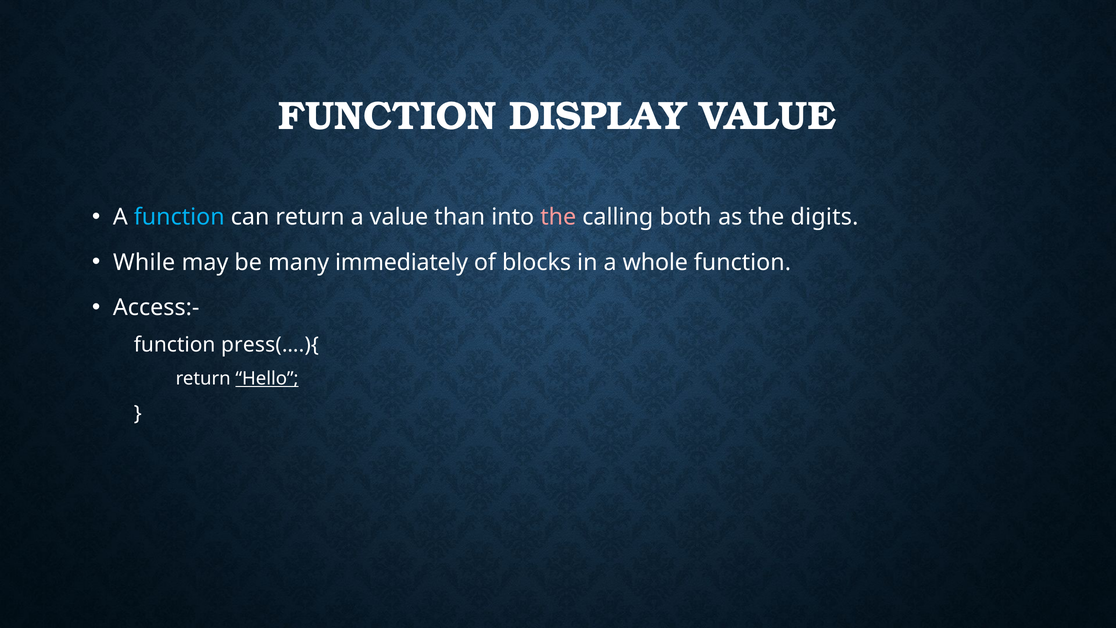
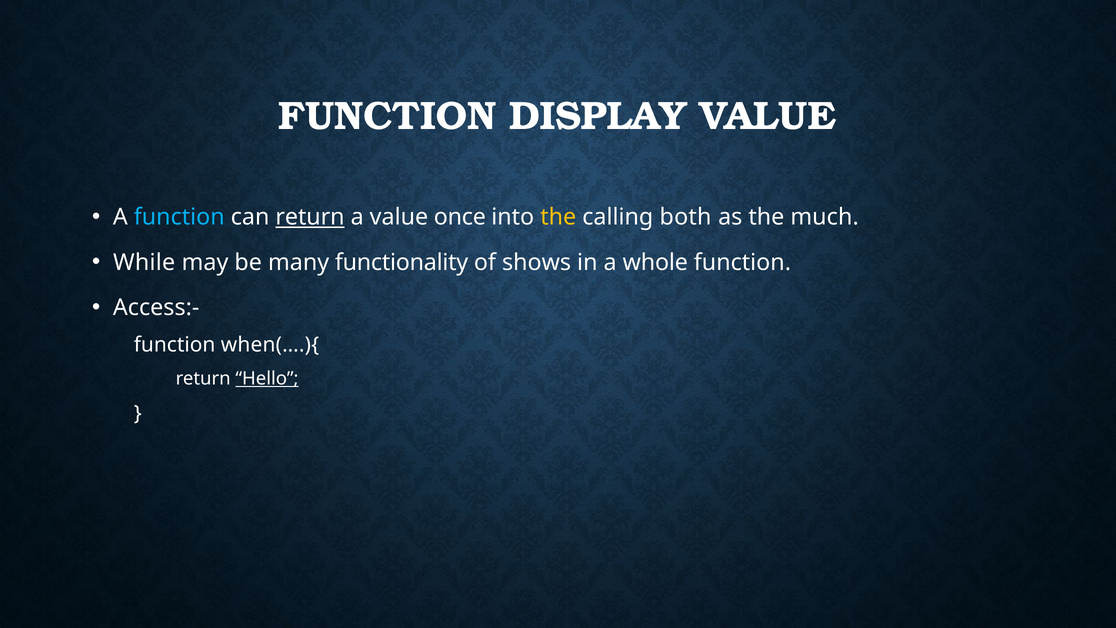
return at (310, 217) underline: none -> present
than: than -> once
the at (558, 217) colour: pink -> yellow
digits: digits -> much
immediately: immediately -> functionality
blocks: blocks -> shows
press(….){: press(….){ -> when(….){
